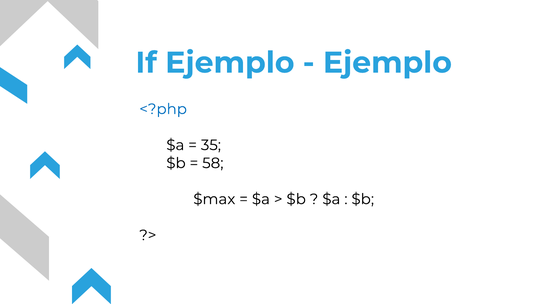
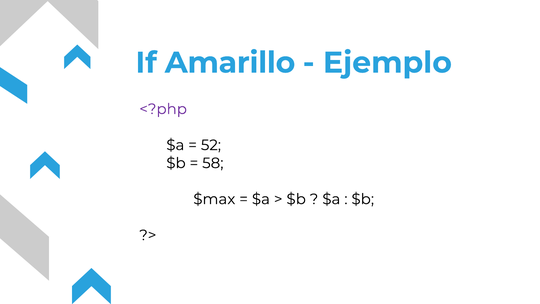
If Ejemplo: Ejemplo -> Amarillo
<?php colour: blue -> purple
35: 35 -> 52
